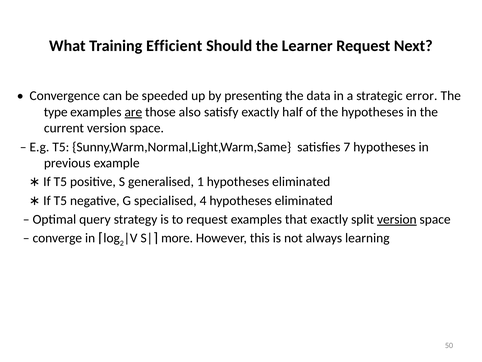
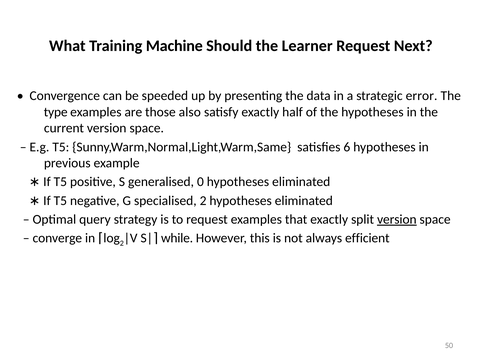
Efficient: Efficient -> Machine
are underline: present -> none
7: 7 -> 6
1: 1 -> 0
specialised 4: 4 -> 2
more: more -> while
learning: learning -> efficient
